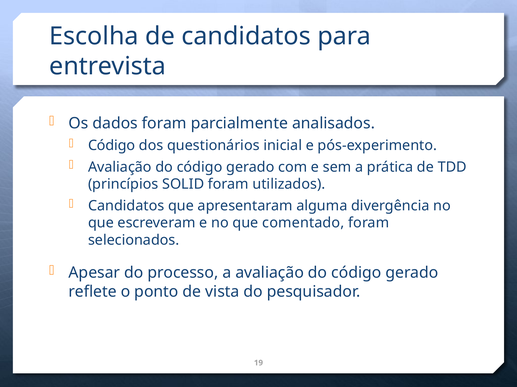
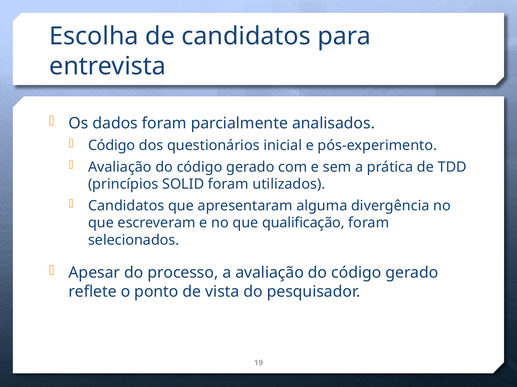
comentado: comentado -> qualificação
